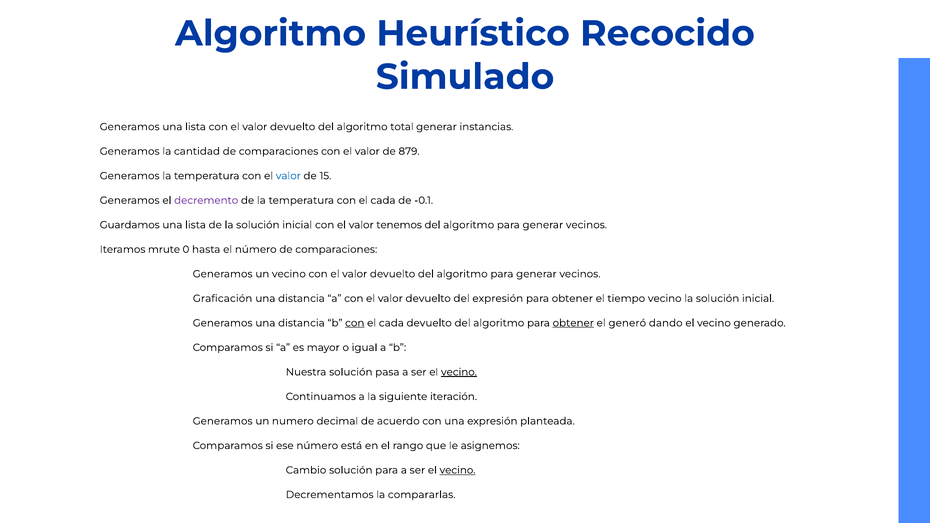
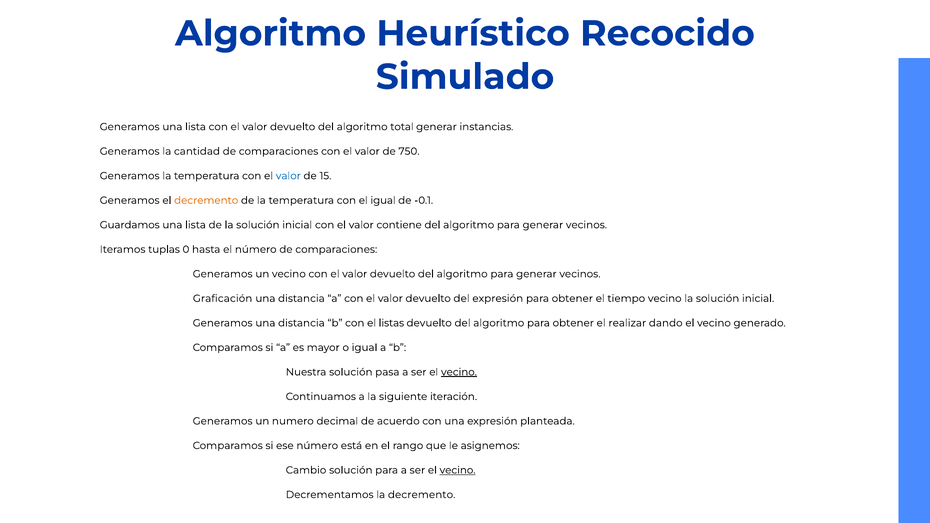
879: 879 -> 750
decremento at (206, 200) colour: purple -> orange
temperatura con el cada: cada -> igual
tenemos: tenemos -> contiene
mrute: mrute -> tuplas
con at (355, 323) underline: present -> none
cada at (391, 323): cada -> listas
obtener at (573, 323) underline: present -> none
generó: generó -> realizar
la compararlas: compararlas -> decremento
